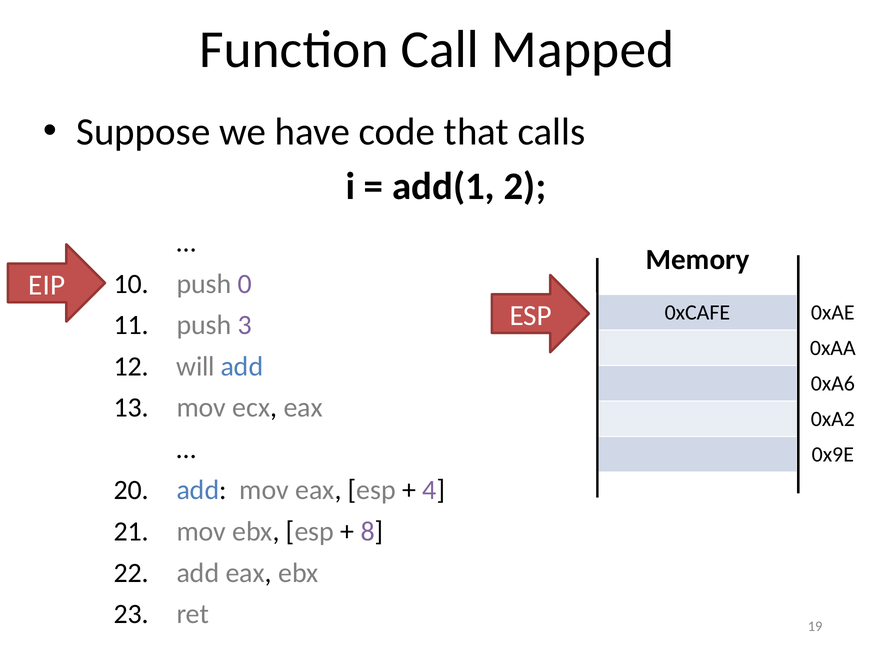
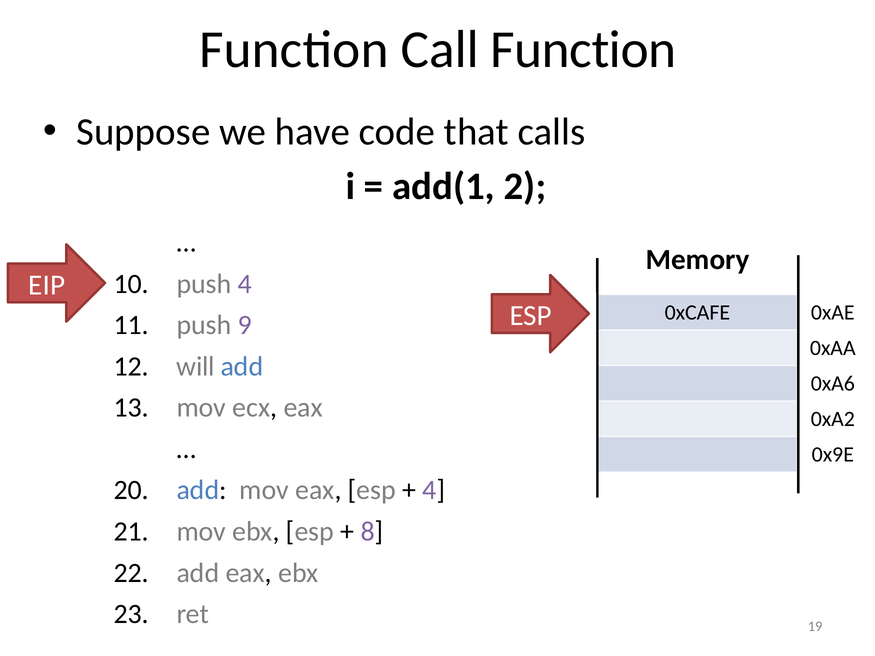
Call Mapped: Mapped -> Function
push 0: 0 -> 4
3: 3 -> 9
